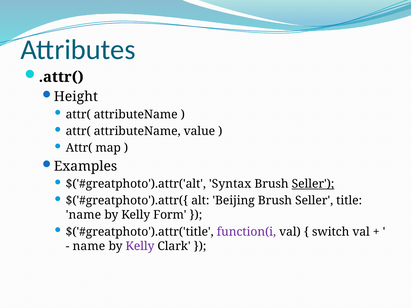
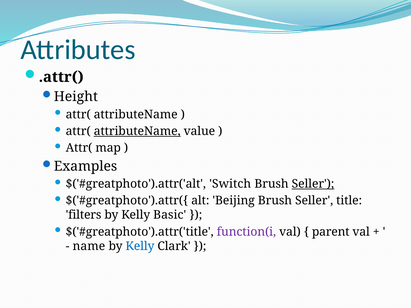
attributeName at (137, 131) underline: none -> present
Syntax: Syntax -> Switch
name at (83, 215): name -> filters
Form: Form -> Basic
switch: switch -> parent
Kelly at (140, 246) colour: purple -> blue
